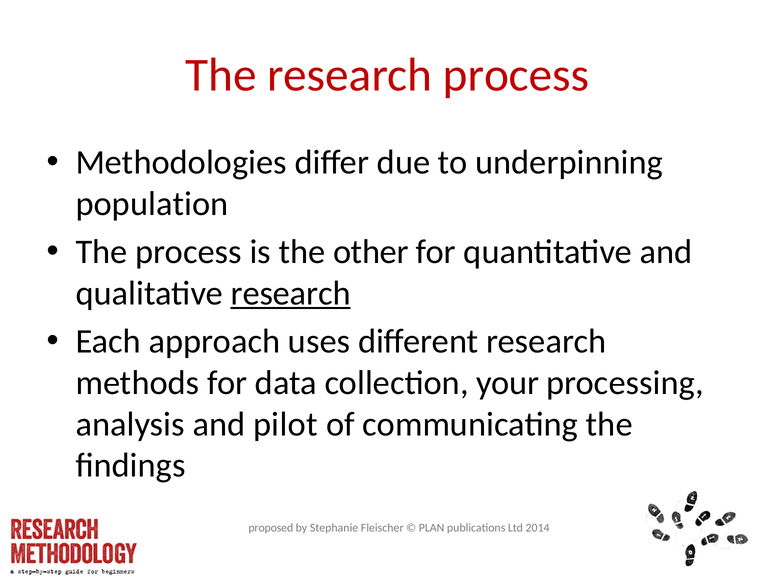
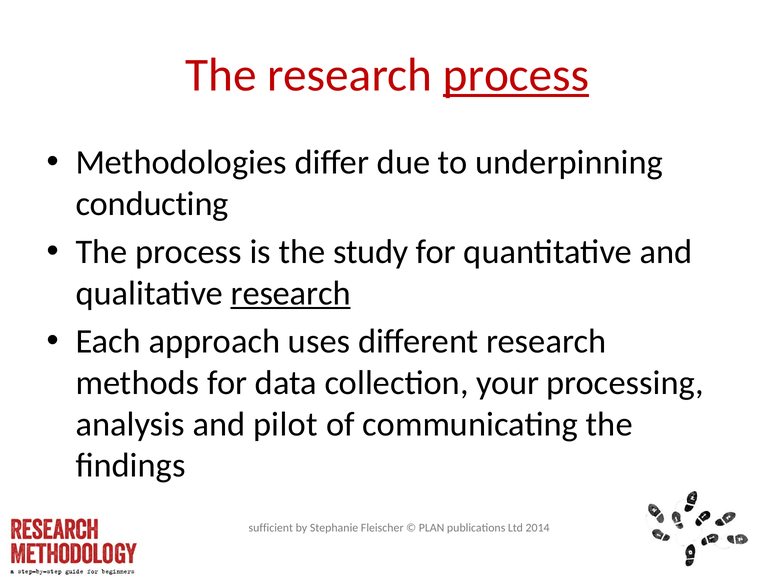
process at (516, 75) underline: none -> present
population: population -> conducting
other: other -> study
proposed: proposed -> sufficient
